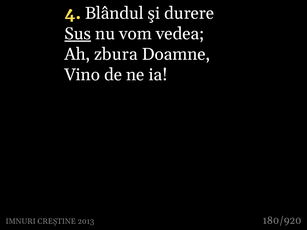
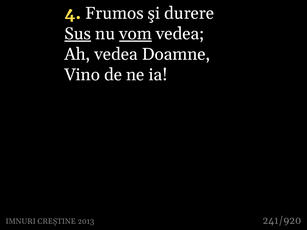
Blândul: Blândul -> Frumos
vom underline: none -> present
Ah zbura: zbura -> vedea
180/920: 180/920 -> 241/920
